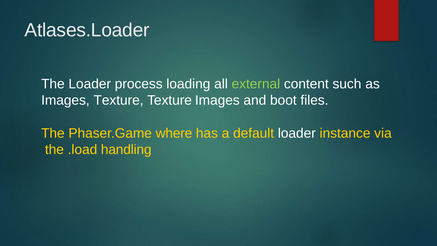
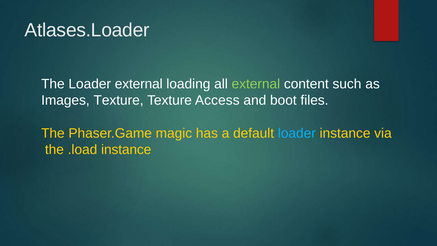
Loader process: process -> external
Texture Images: Images -> Access
where: where -> magic
loader at (297, 133) colour: white -> light blue
.load handling: handling -> instance
